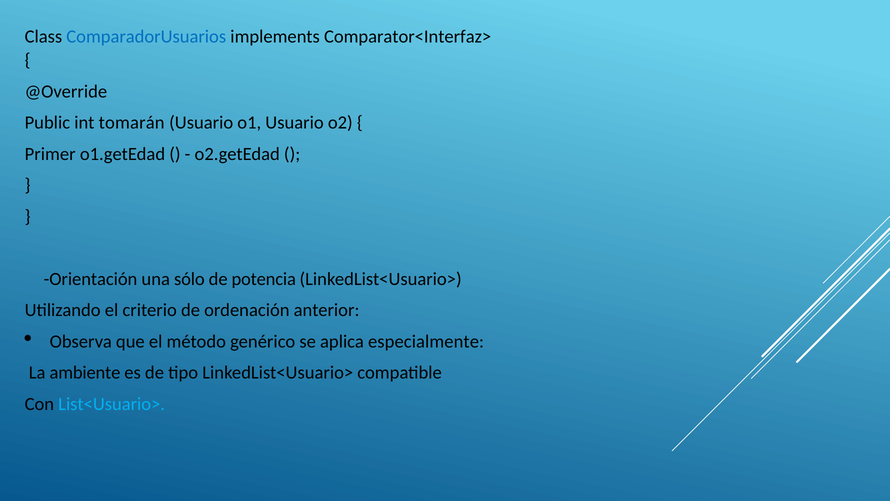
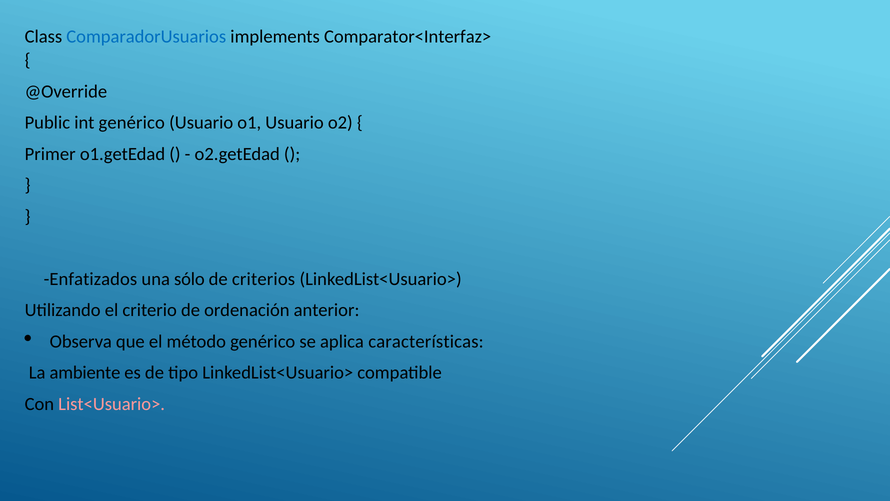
int tomarán: tomarán -> genérico
Orientación: Orientación -> Enfatizados
potencia: potencia -> criterios
especialmente: especialmente -> características
List<Usuario> colour: light blue -> pink
